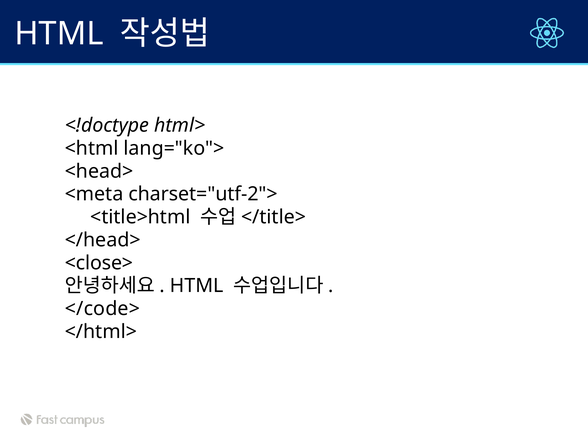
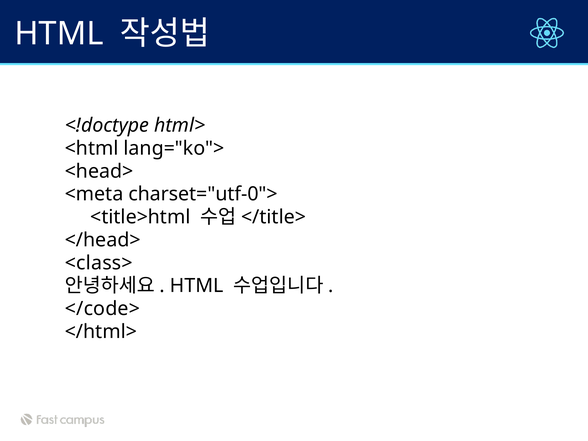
charset="utf-2">: charset="utf-2"> -> charset="utf-0">
<close>: <close> -> <class>
